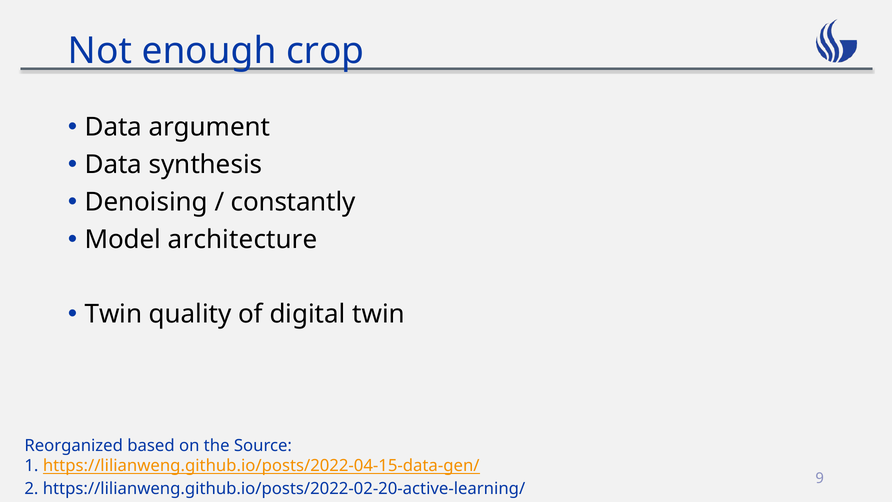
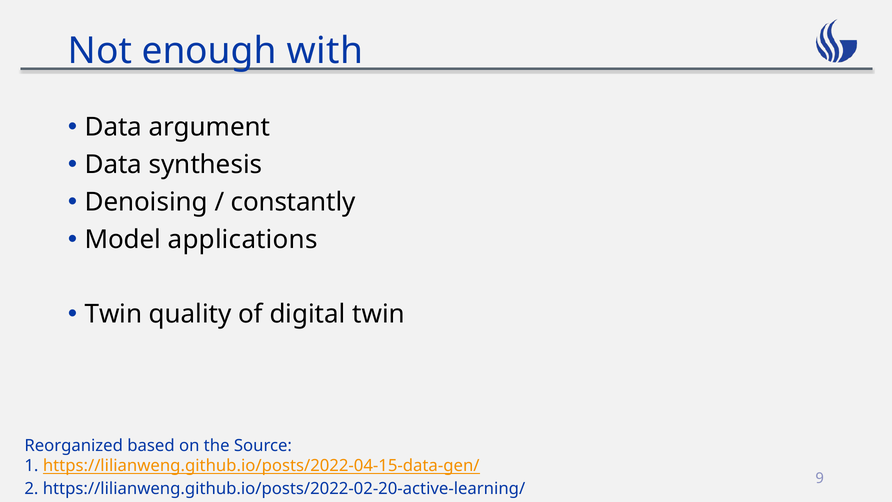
crop: crop -> with
architecture: architecture -> applications
